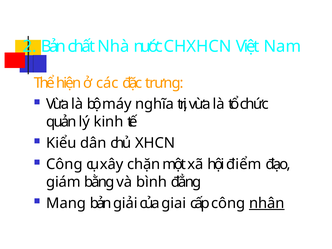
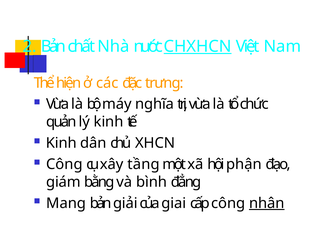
CHXHCN underline: none -> present
Kiểu at (61, 143): Kiểu -> Kinh
chặn: chặn -> tầng
điểm: điểm -> phận
